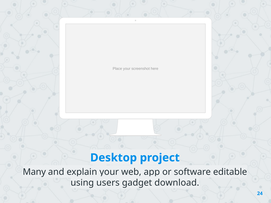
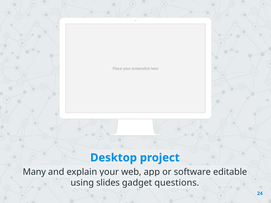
users: users -> slides
download: download -> questions
